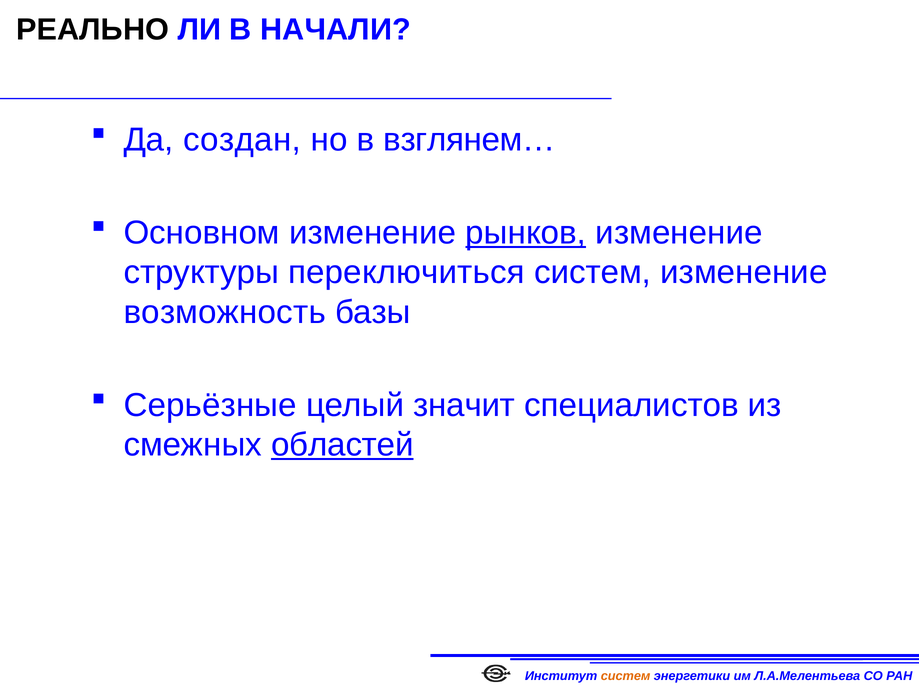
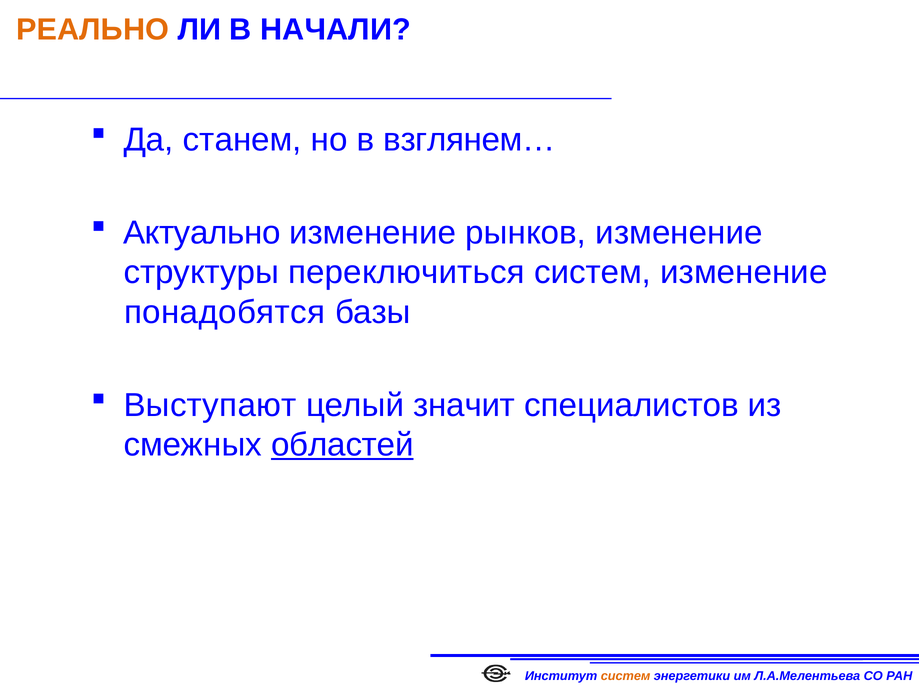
РЕАЛЬНО colour: black -> orange
создан: создан -> станем
Основном: Основном -> Актуально
рынков underline: present -> none
возможность: возможность -> понадобятся
Серьёзные: Серьёзные -> Выступают
